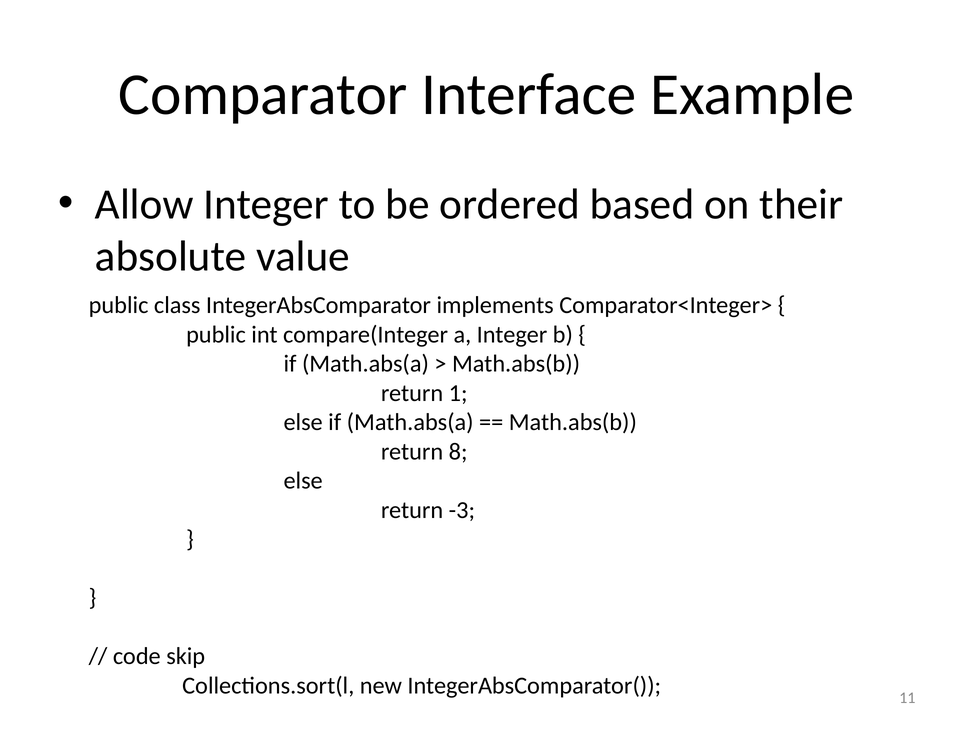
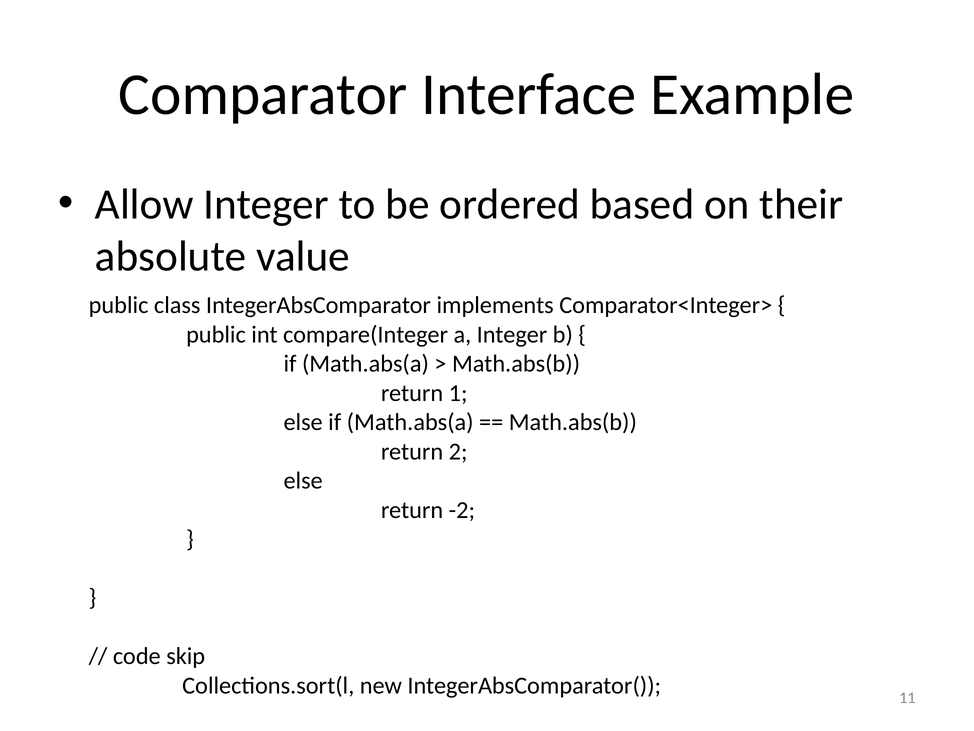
8: 8 -> 2
-3: -3 -> -2
